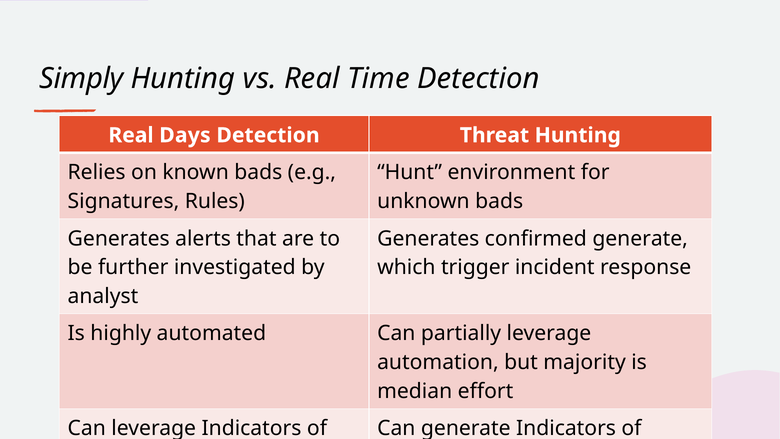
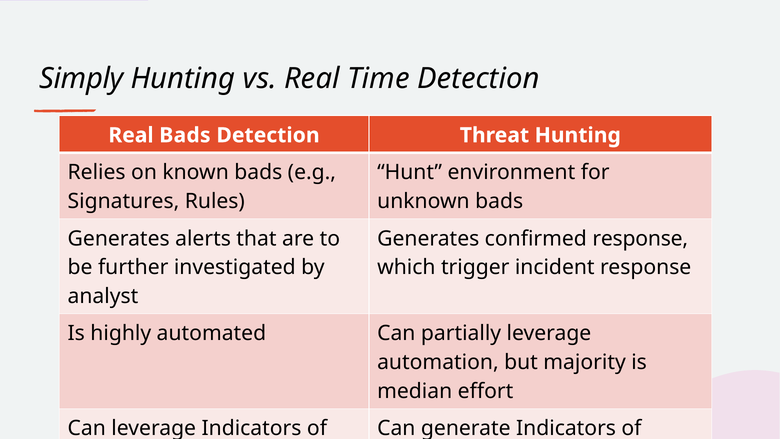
Real Days: Days -> Bads
confirmed generate: generate -> response
